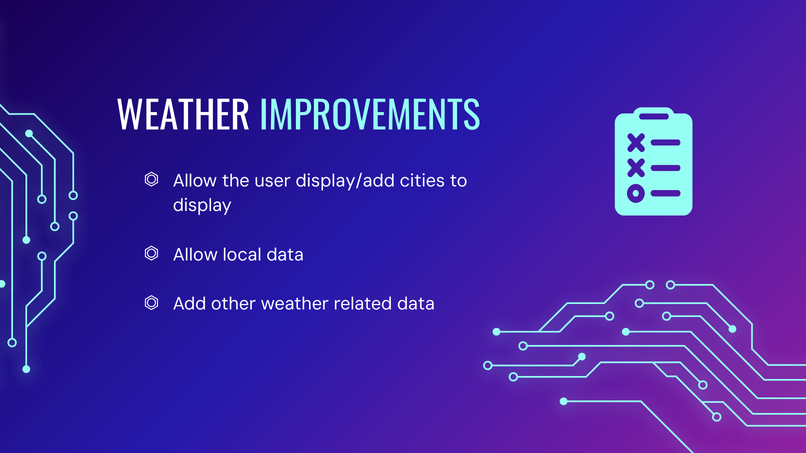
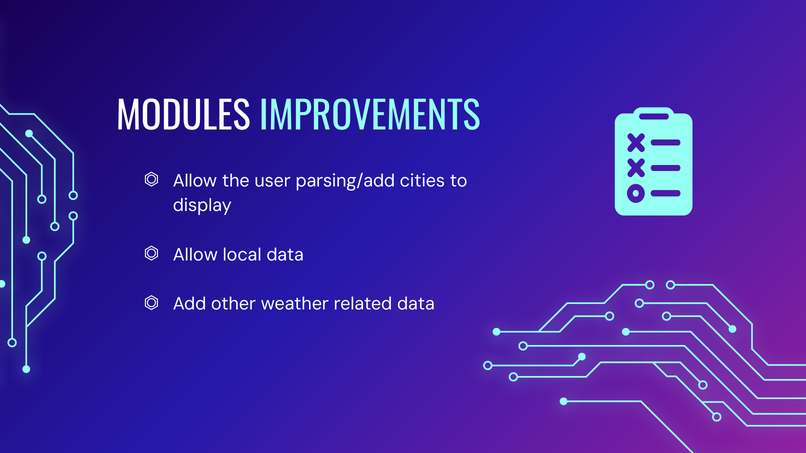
WEATHER at (184, 117): WEATHER -> MODULES
display/add: display/add -> parsing/add
